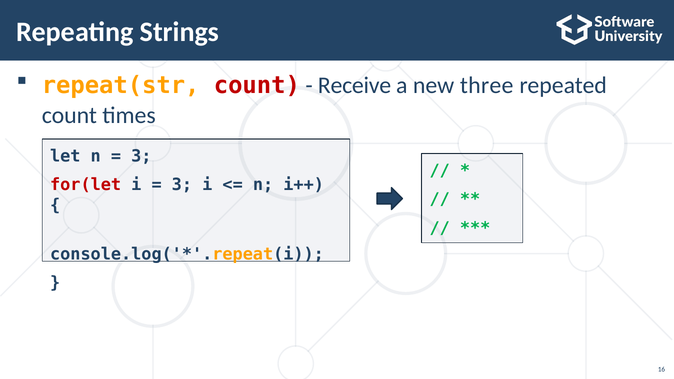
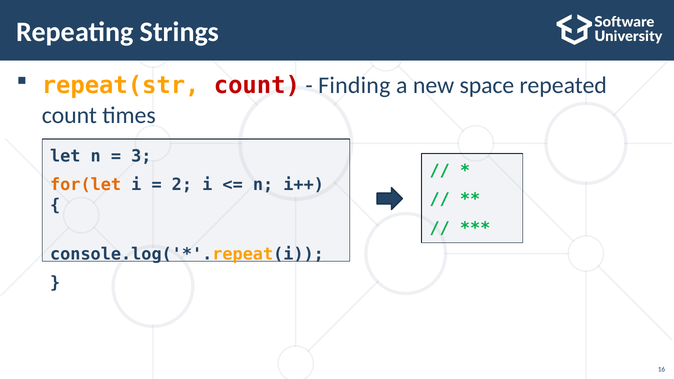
Receive: Receive -> Finding
three: three -> space
for(let colour: red -> orange
3 at (182, 185): 3 -> 2
